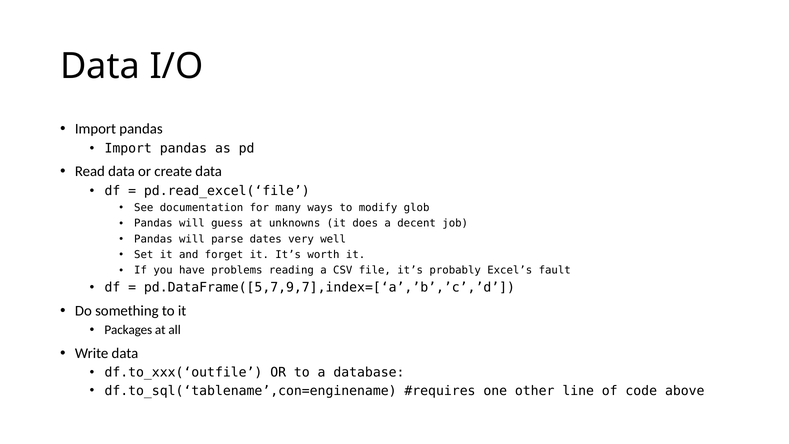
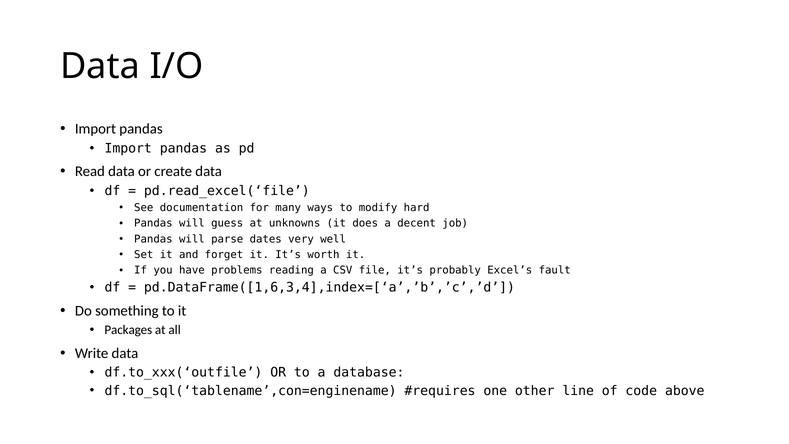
glob: glob -> hard
pd.DataFrame([5,7,9,7],index=[‘a’,’b’,’c’,’d: pd.DataFrame([5,7,9,7],index=[‘a’,’b’,’c’,’d -> pd.DataFrame([1,6,3,4],index=[‘a’,’b’,’c’,’d
